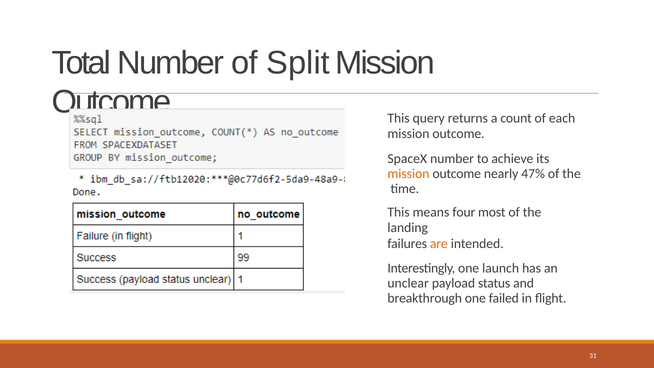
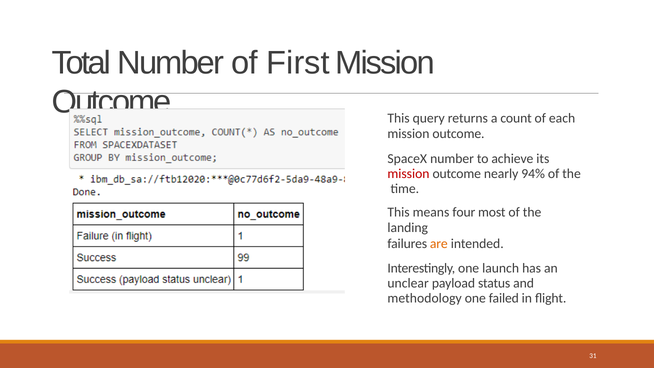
Split: Split -> First
mission at (408, 174) colour: orange -> red
47%: 47% -> 94%
breakthrough: breakthrough -> methodology
